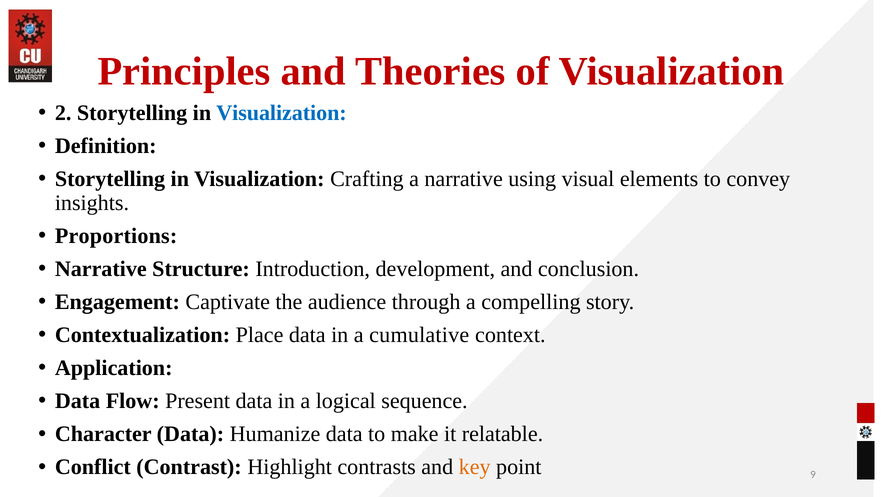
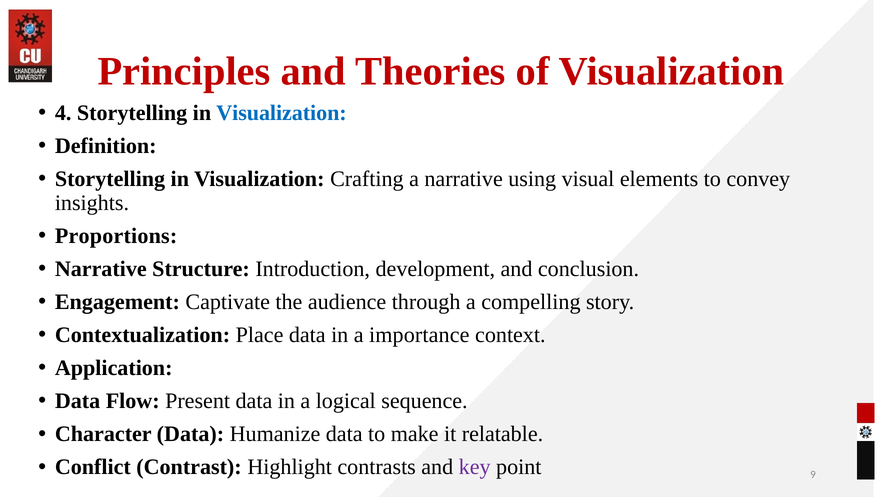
2: 2 -> 4
cumulative: cumulative -> importance
key colour: orange -> purple
